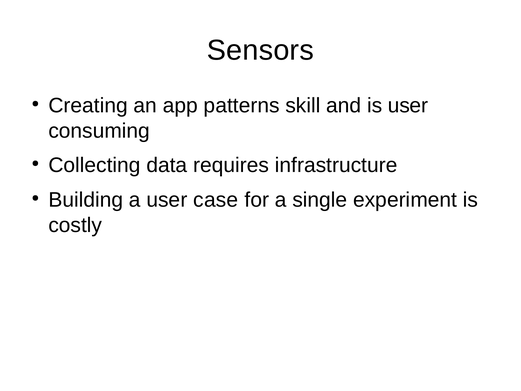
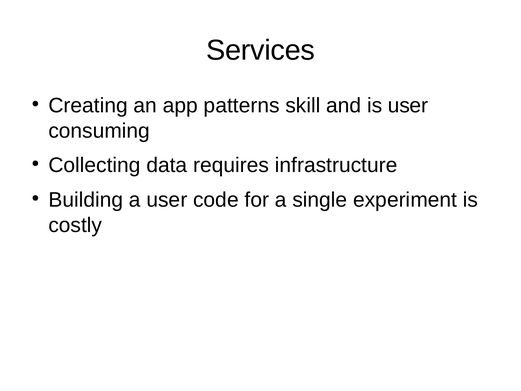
Sensors: Sensors -> Services
case: case -> code
